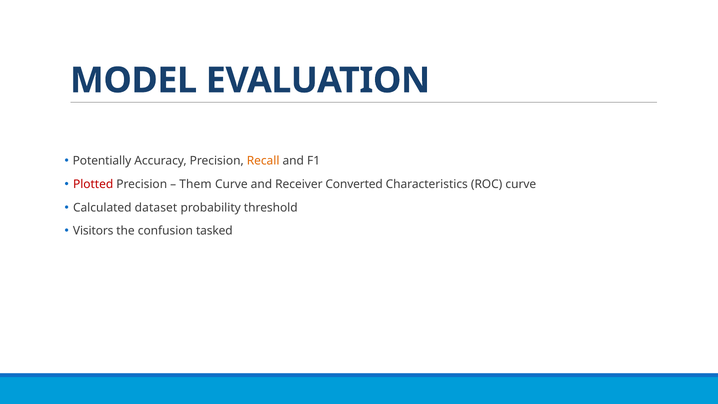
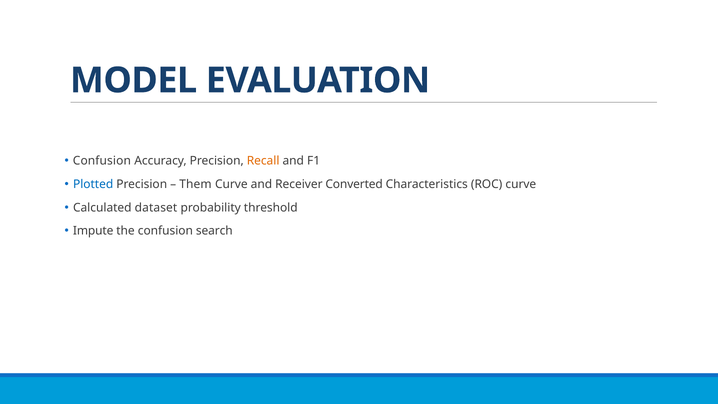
Potentially at (102, 161): Potentially -> Confusion
Plotted colour: red -> blue
Visitors: Visitors -> Impute
tasked: tasked -> search
